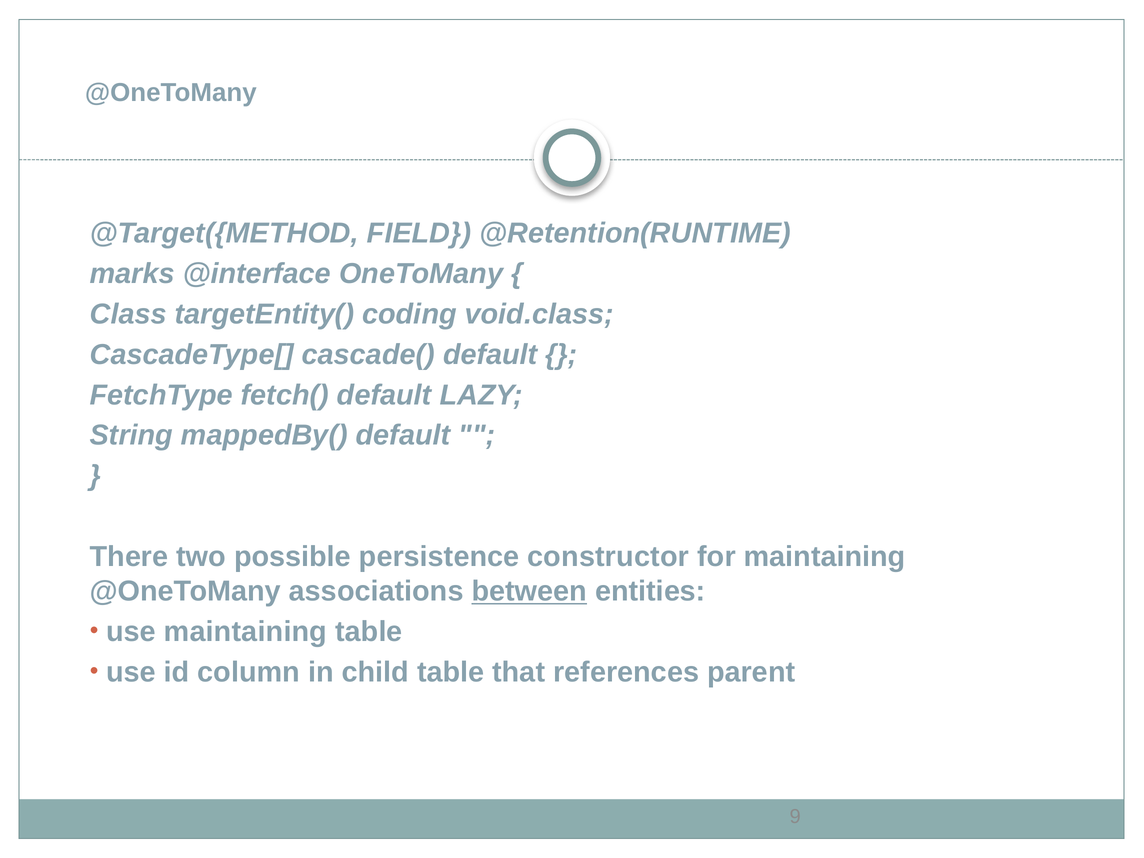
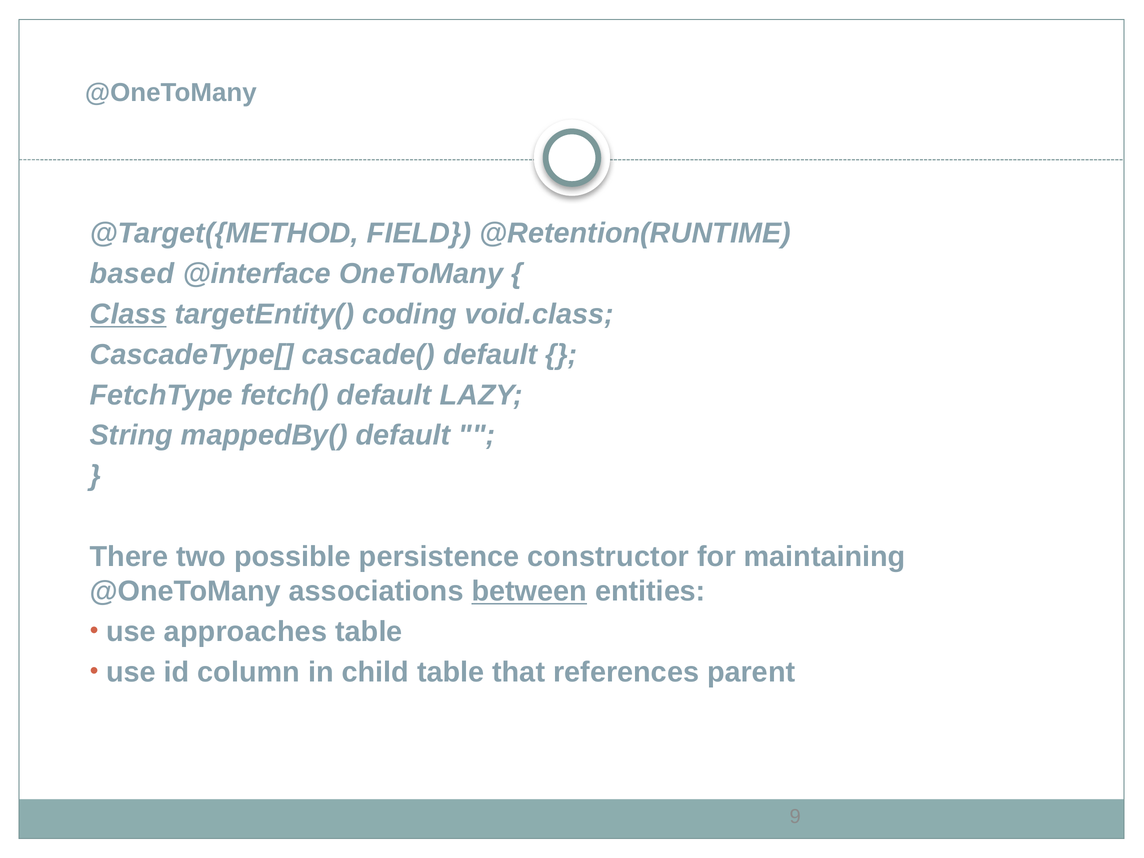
marks: marks -> based
Class underline: none -> present
use maintaining: maintaining -> approaches
